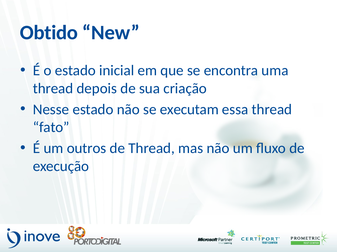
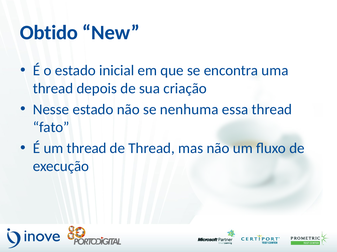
executam: executam -> nenhuma
um outros: outros -> thread
